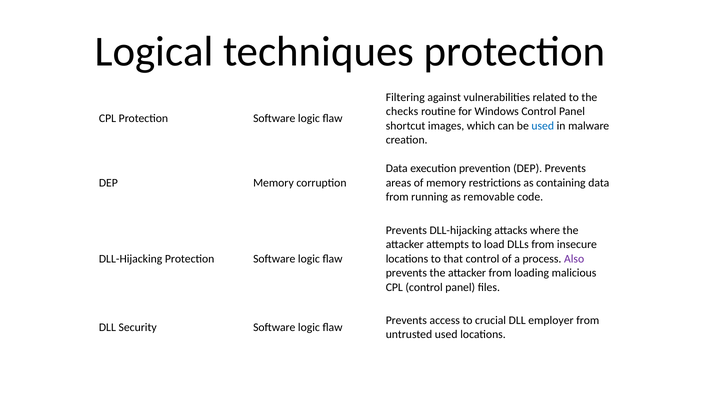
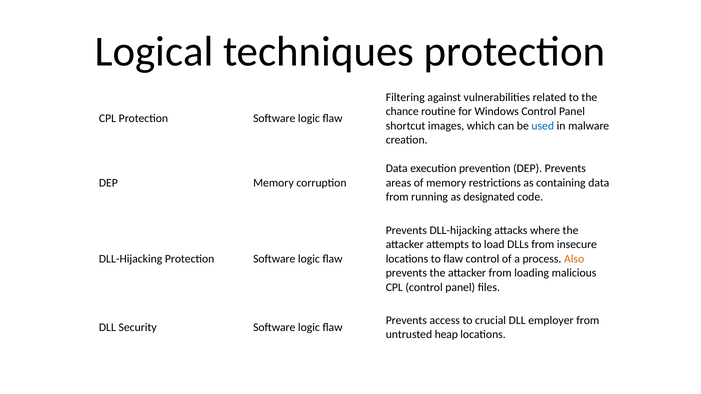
checks: checks -> chance
removable: removable -> designated
to that: that -> flaw
Also colour: purple -> orange
untrusted used: used -> heap
